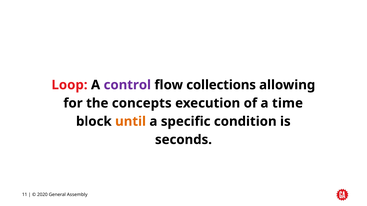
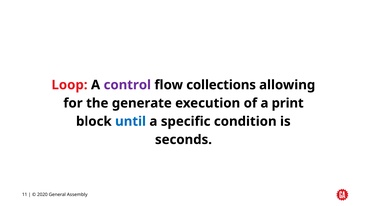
concepts: concepts -> generate
time: time -> print
until colour: orange -> blue
